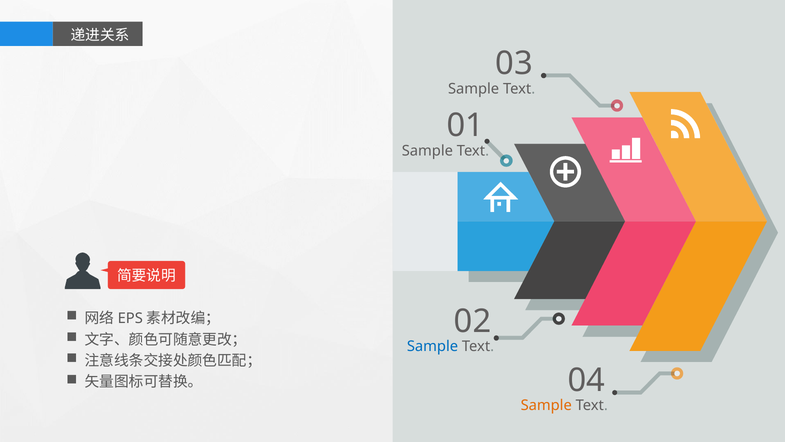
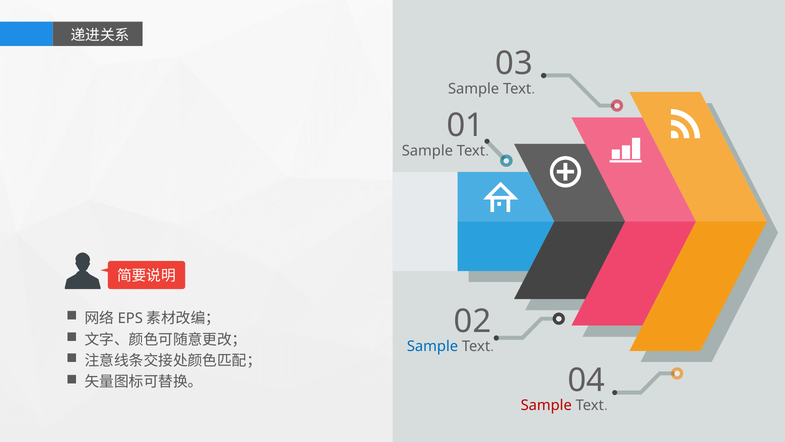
Sample at (546, 405) colour: orange -> red
